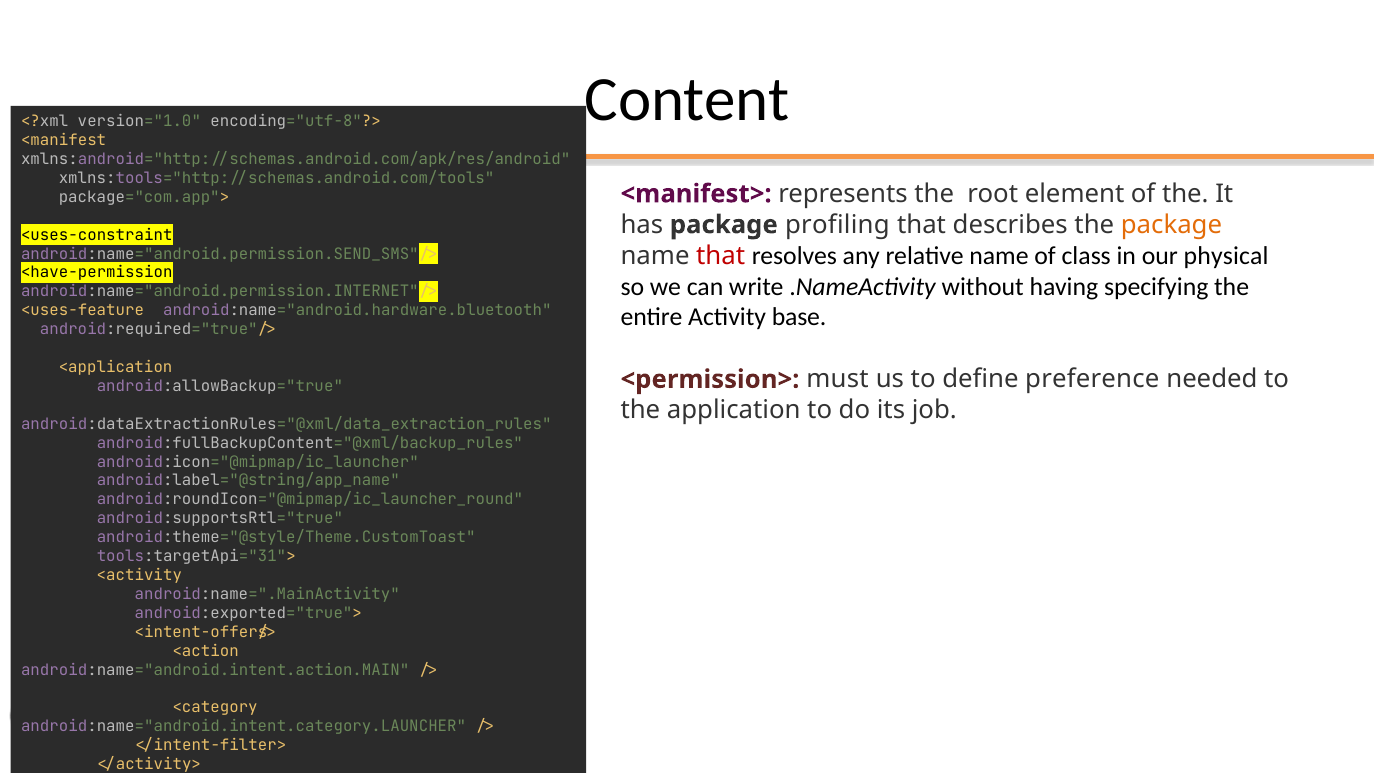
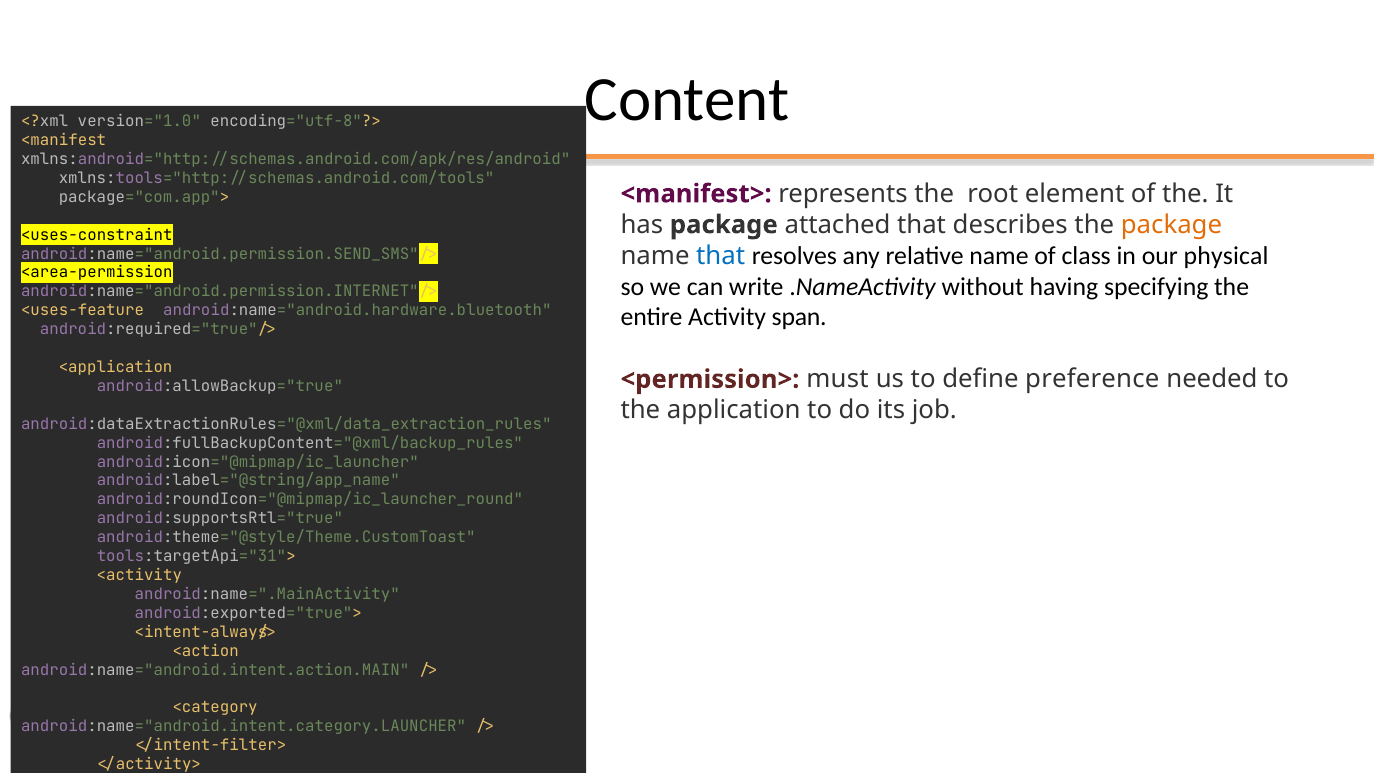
profiling: profiling -> attached
that at (721, 256) colour: red -> blue
<have-permission: <have-permission -> <area-permission
base: base -> span
<intent-offers>: <intent-offers> -> <intent-always>
